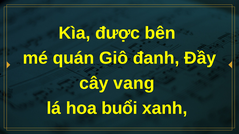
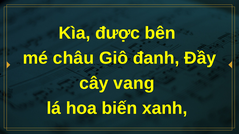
quán: quán -> châu
buổi: buổi -> biến
